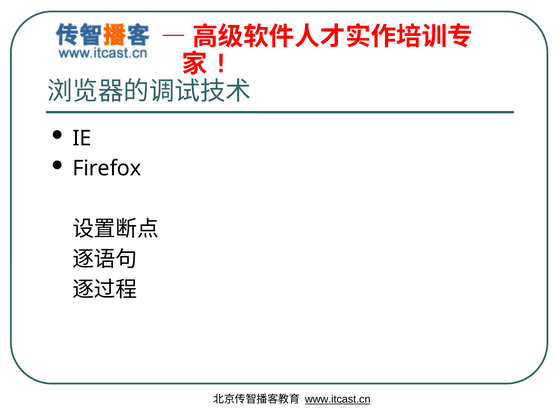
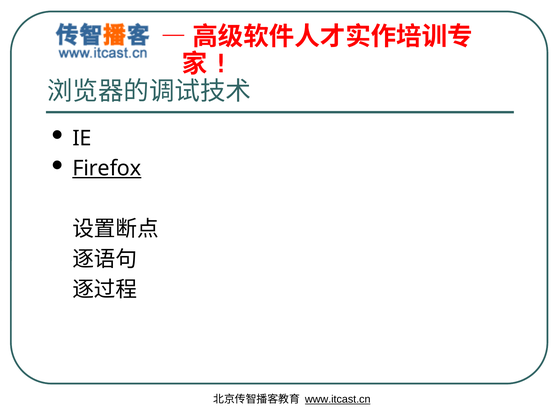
Firefox underline: none -> present
